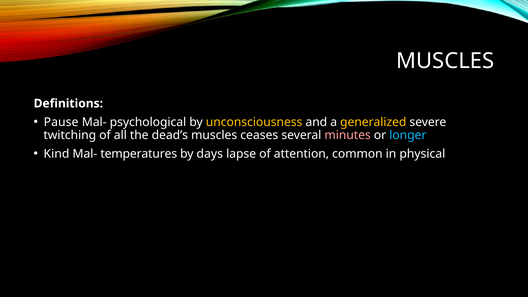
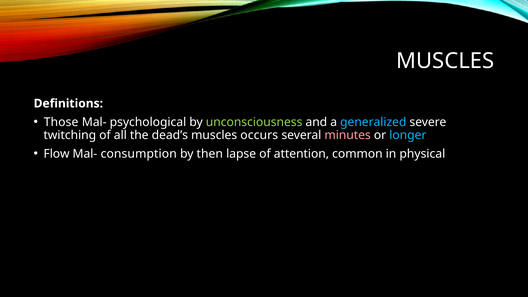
Pause: Pause -> Those
unconsciousness colour: yellow -> light green
generalized colour: yellow -> light blue
ceases: ceases -> occurs
Kind: Kind -> Flow
temperatures: temperatures -> consumption
days: days -> then
